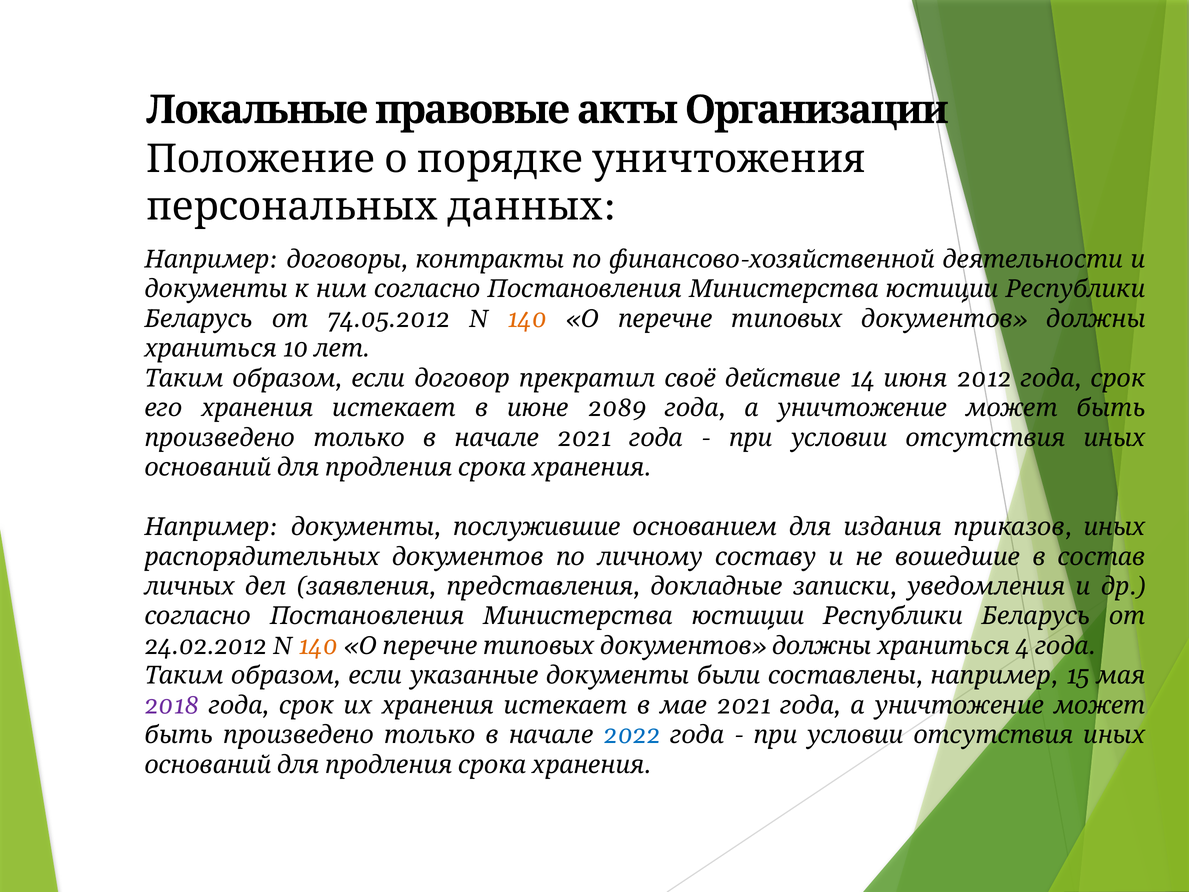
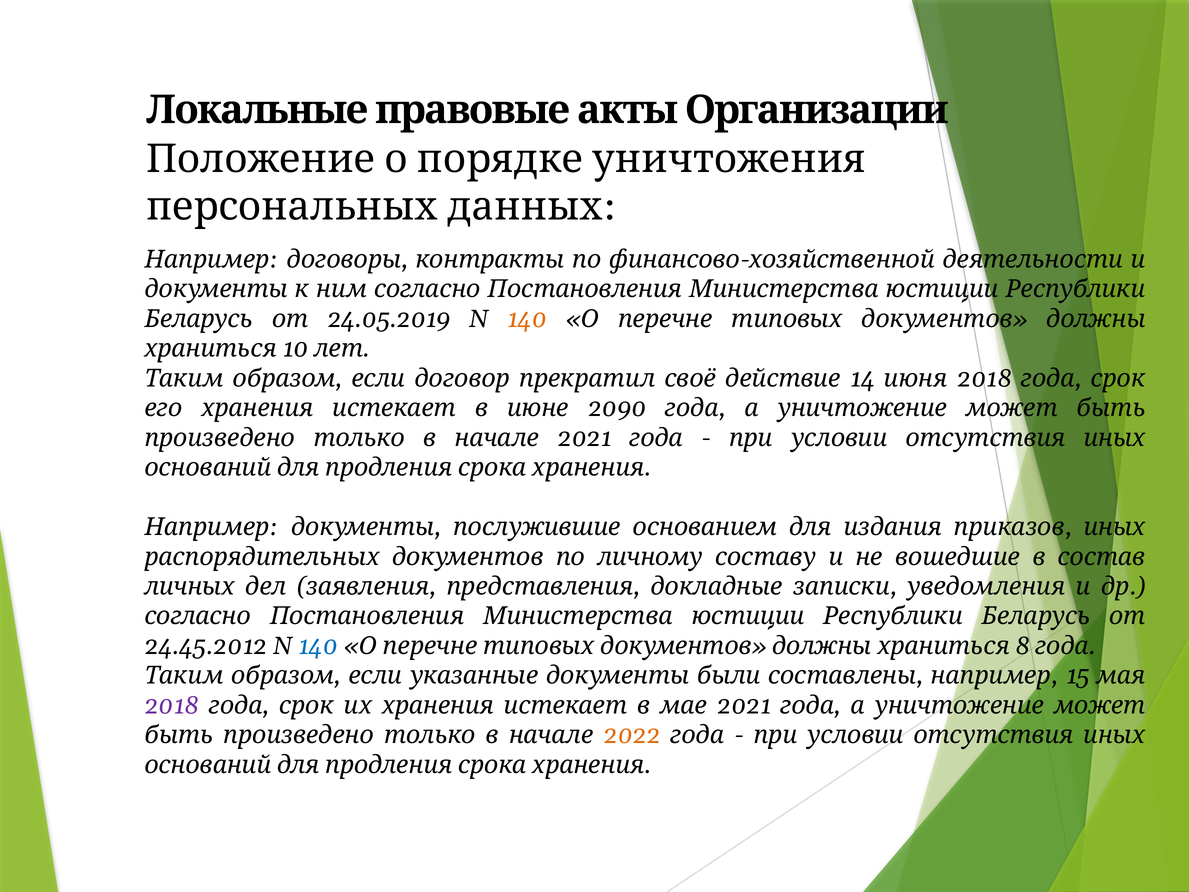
74.05.2012: 74.05.2012 -> 24.05.2019
14 2012: 2012 -> 2018
2089: 2089 -> 2090
24.02.2012: 24.02.2012 -> 24.45.2012
140 at (318, 646) colour: orange -> blue
4: 4 -> 8
2022 colour: blue -> orange
